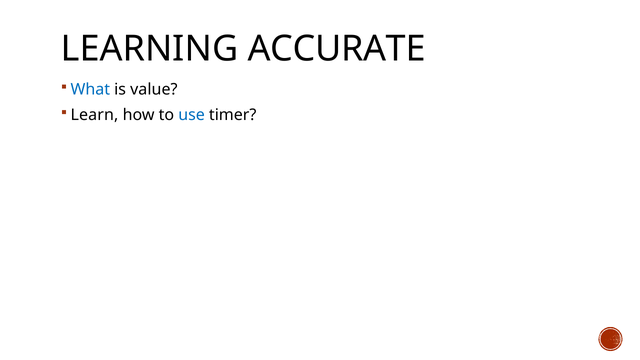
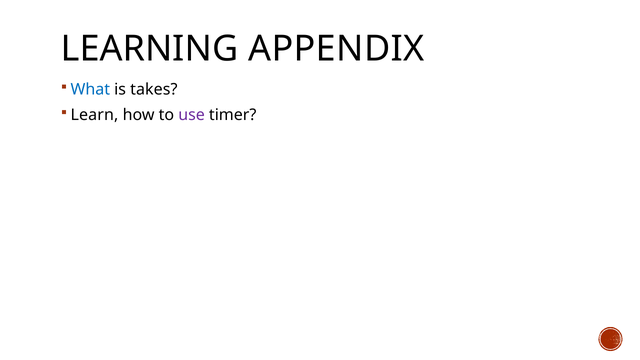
ACCURATE: ACCURATE -> APPENDIX
value: value -> takes
use colour: blue -> purple
